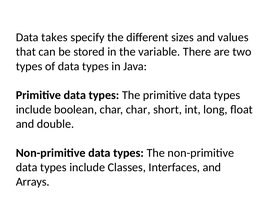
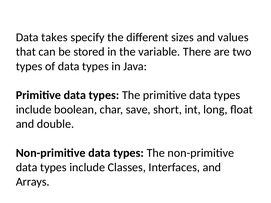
char char: char -> save
